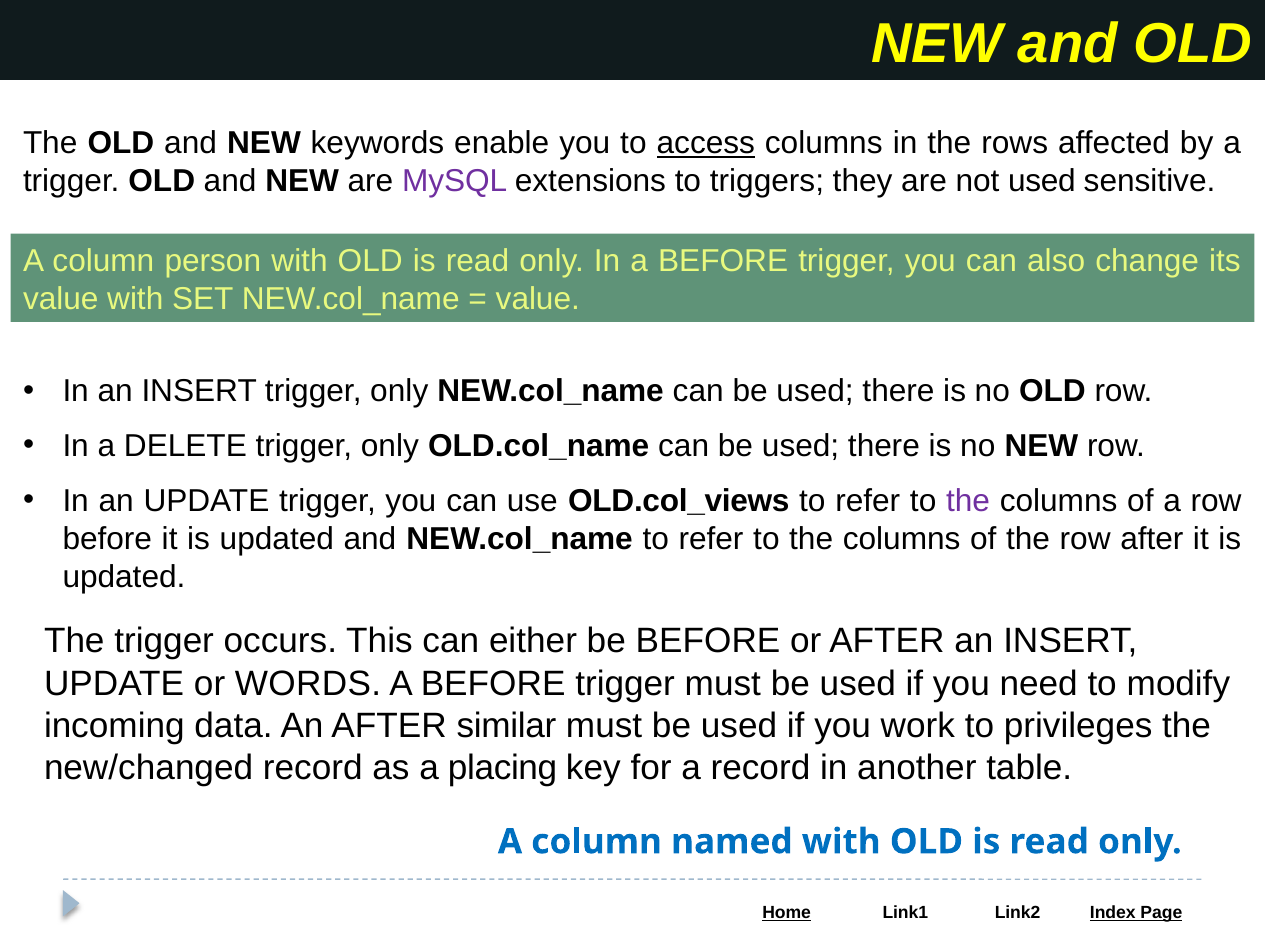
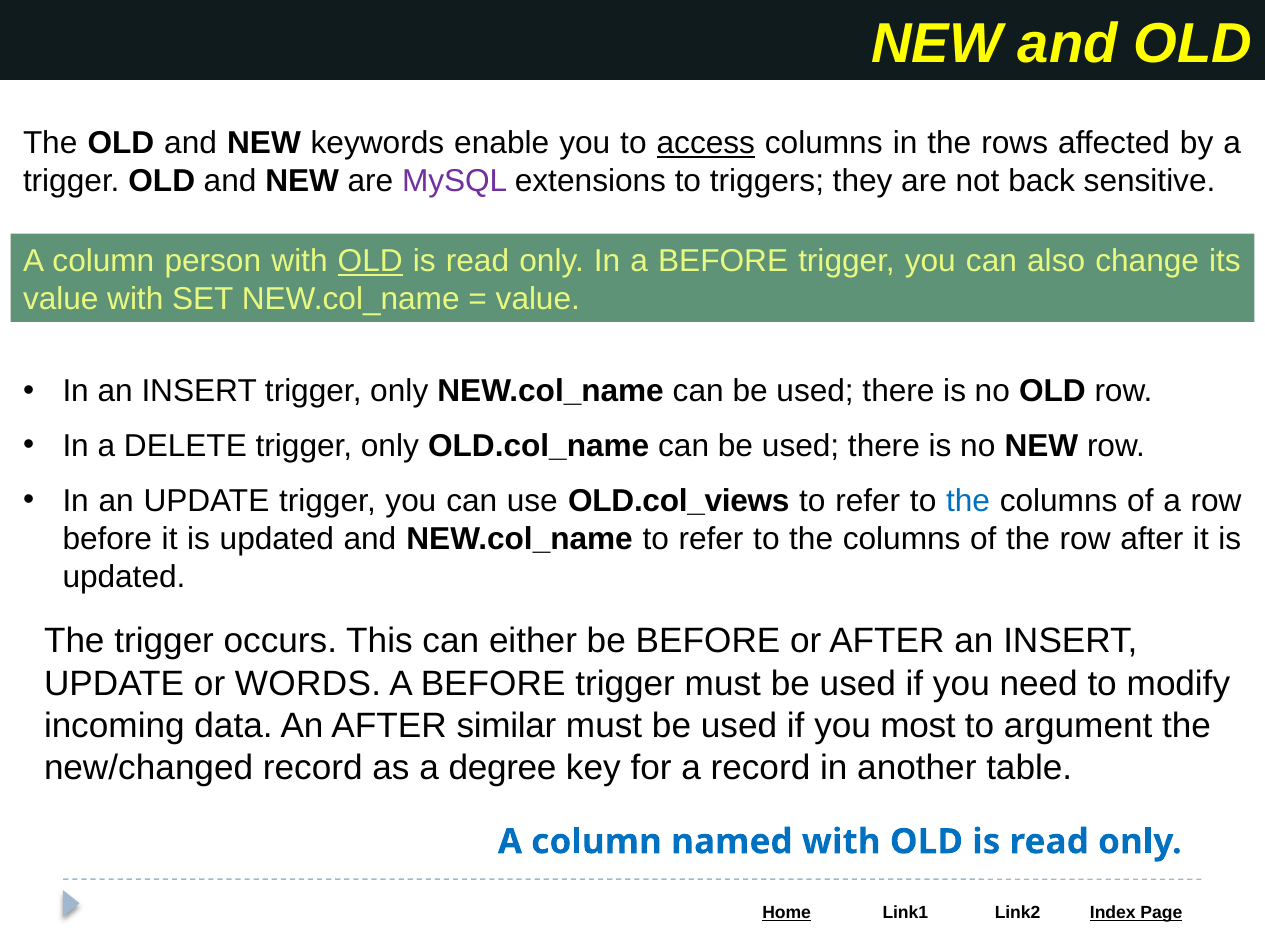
not used: used -> back
OLD at (370, 261) underline: none -> present
the at (968, 501) colour: purple -> blue
work: work -> most
privileges: privileges -> argument
placing: placing -> degree
